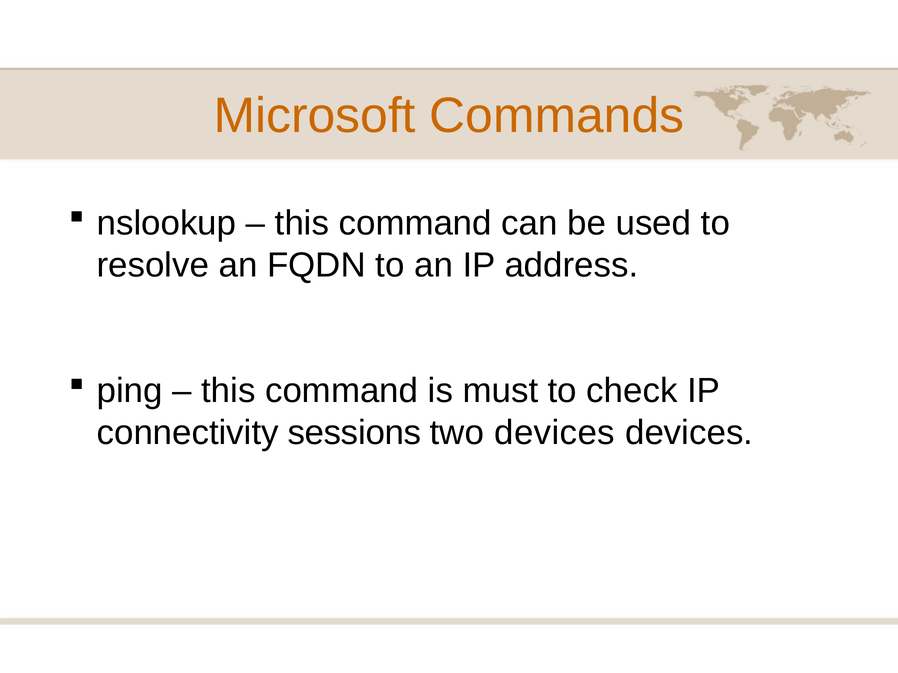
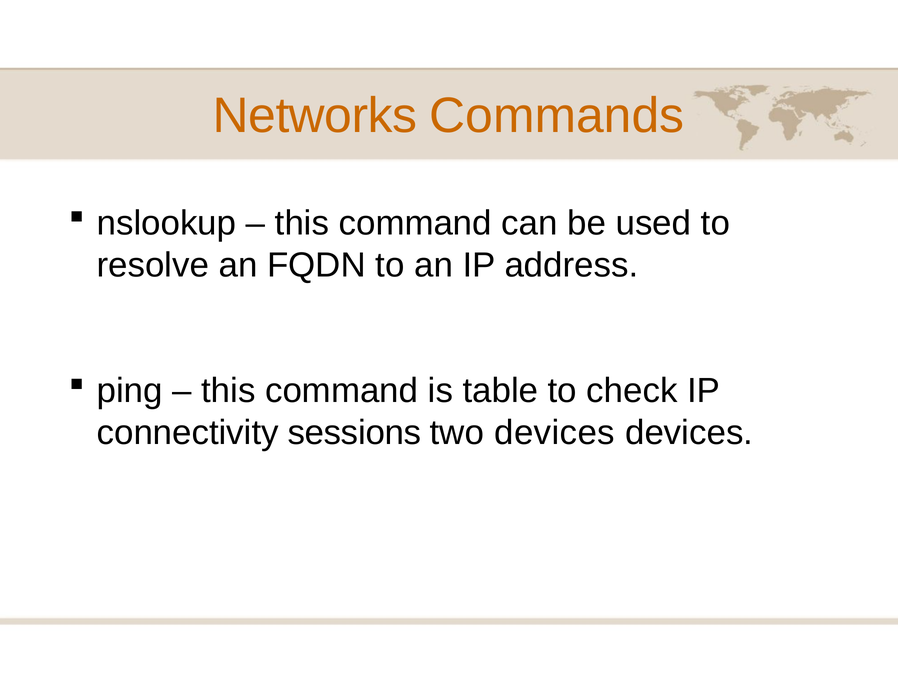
Microsoft: Microsoft -> Networks
must: must -> table
